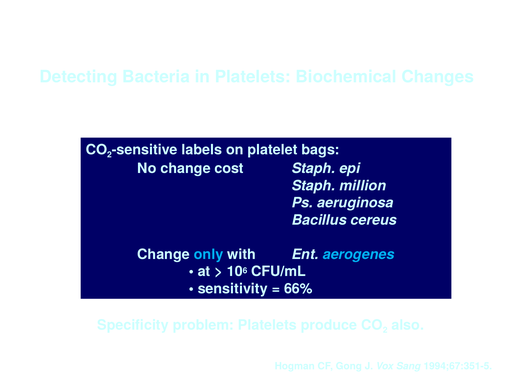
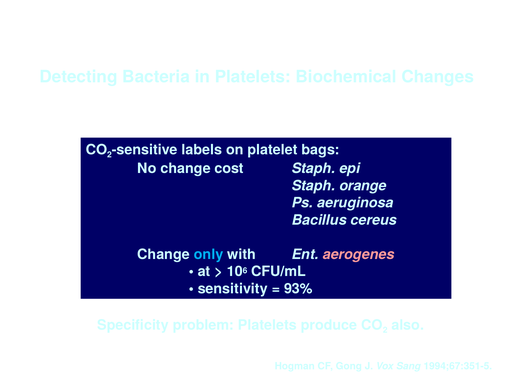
million: million -> orange
aerogenes colour: light blue -> pink
66%: 66% -> 93%
